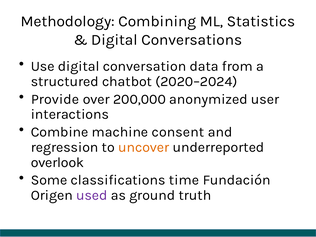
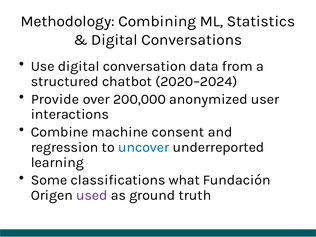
uncover colour: orange -> blue
overlook: overlook -> learning
time: time -> what
